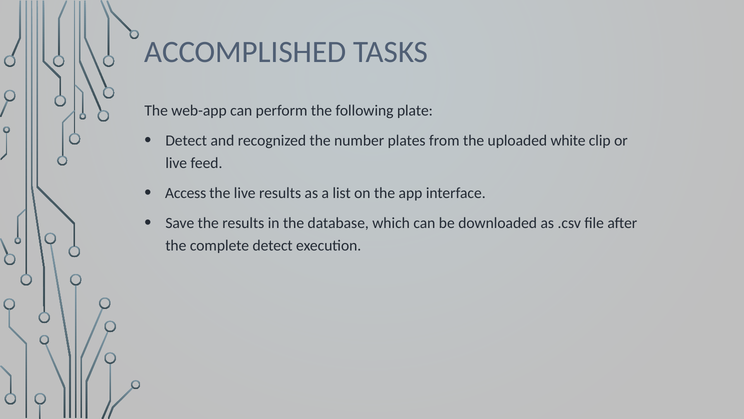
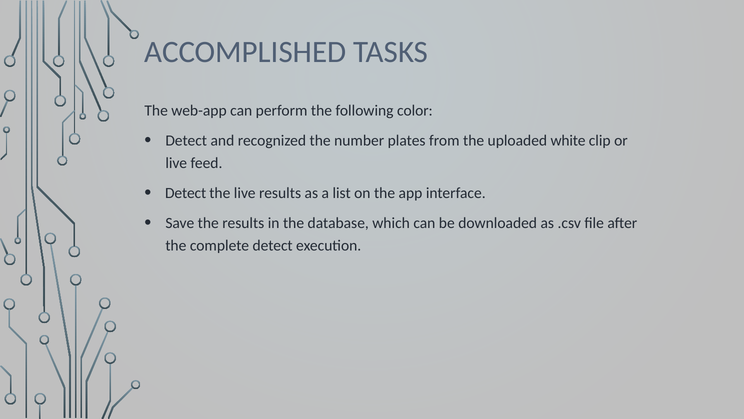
plate: plate -> color
Access at (186, 193): Access -> Detect
